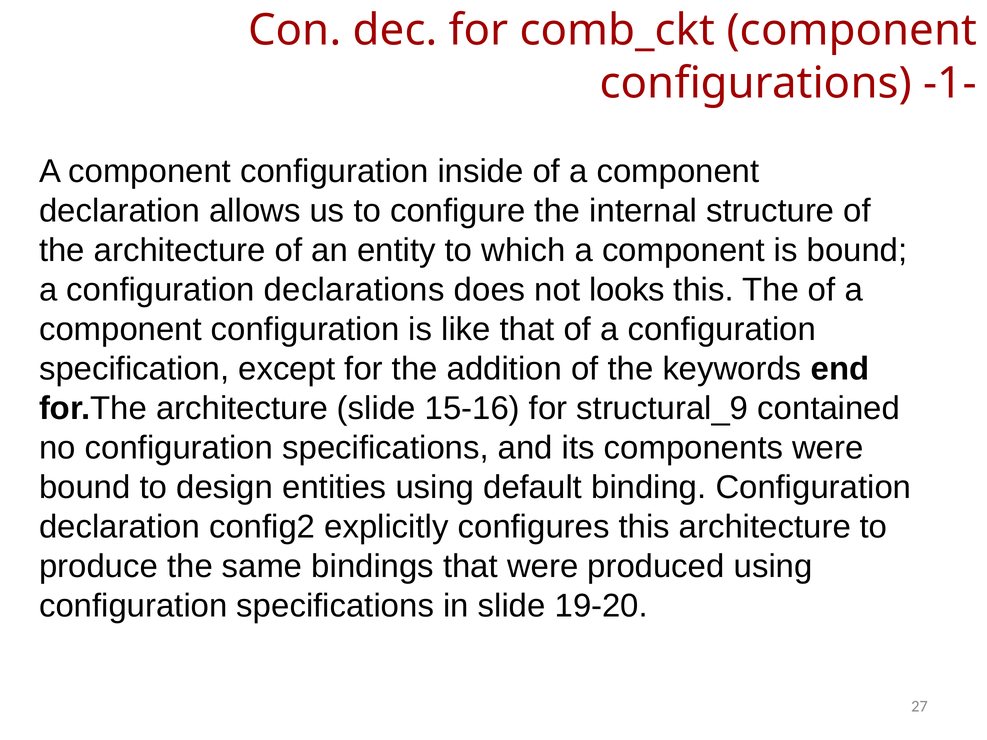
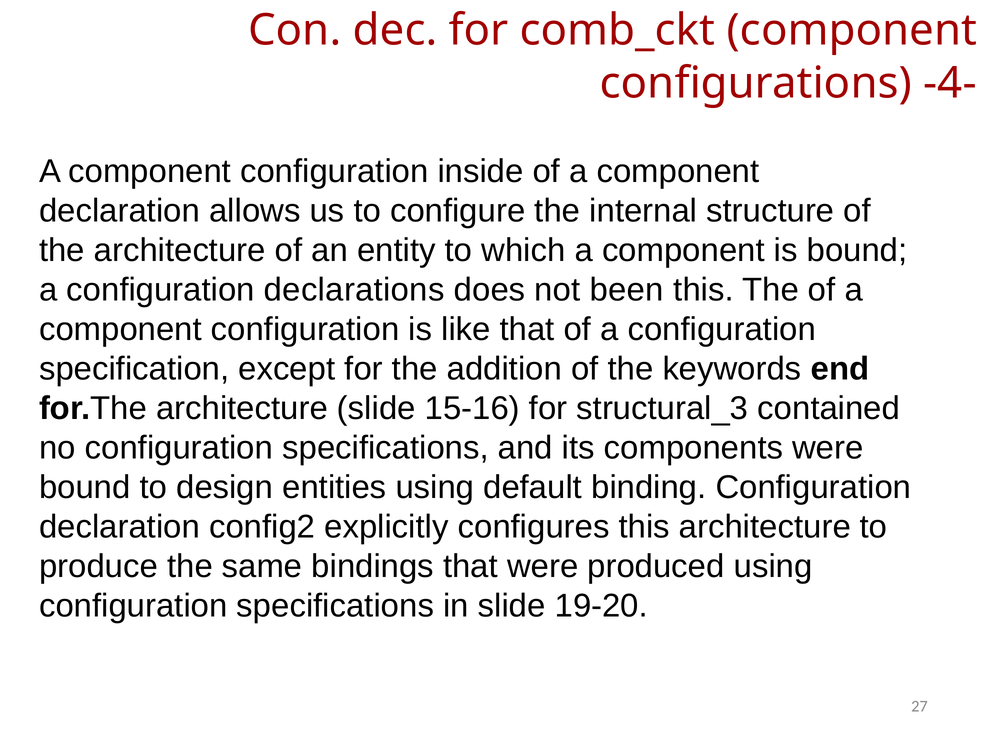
-1-: -1- -> -4-
looks: looks -> been
structural_9: structural_9 -> structural_3
